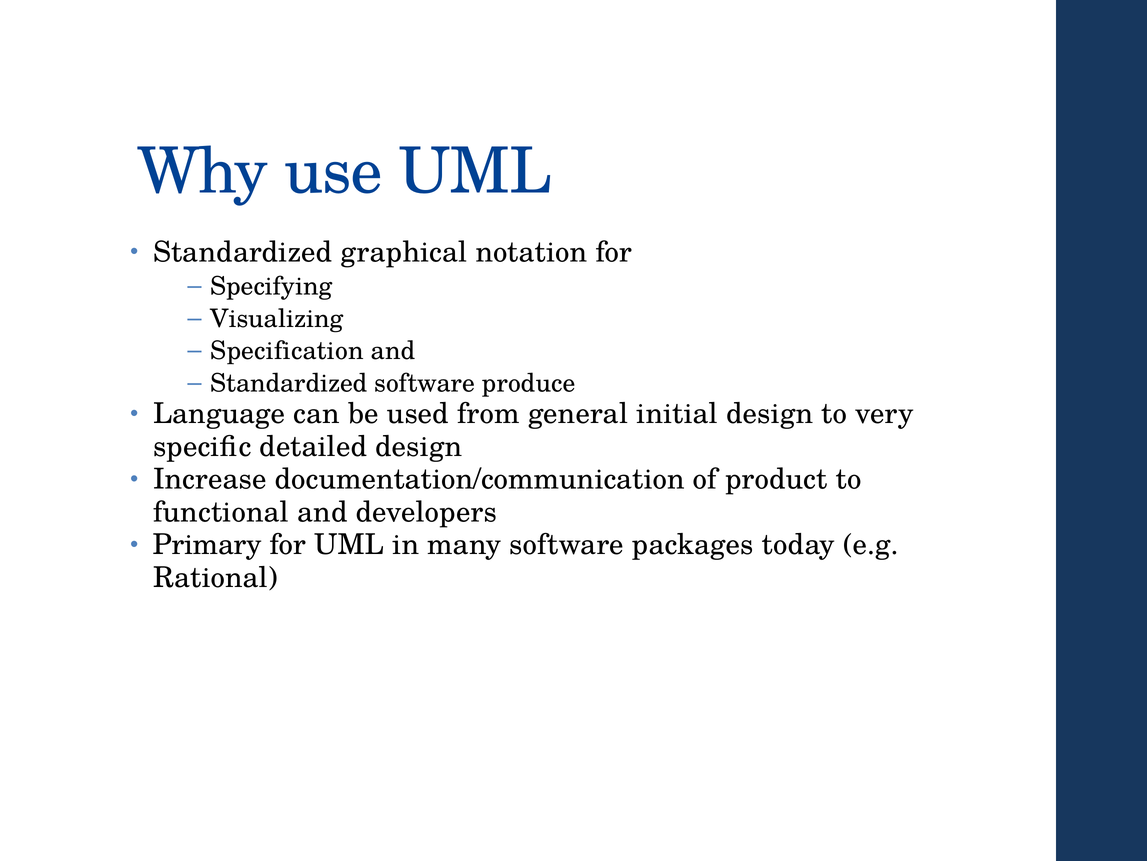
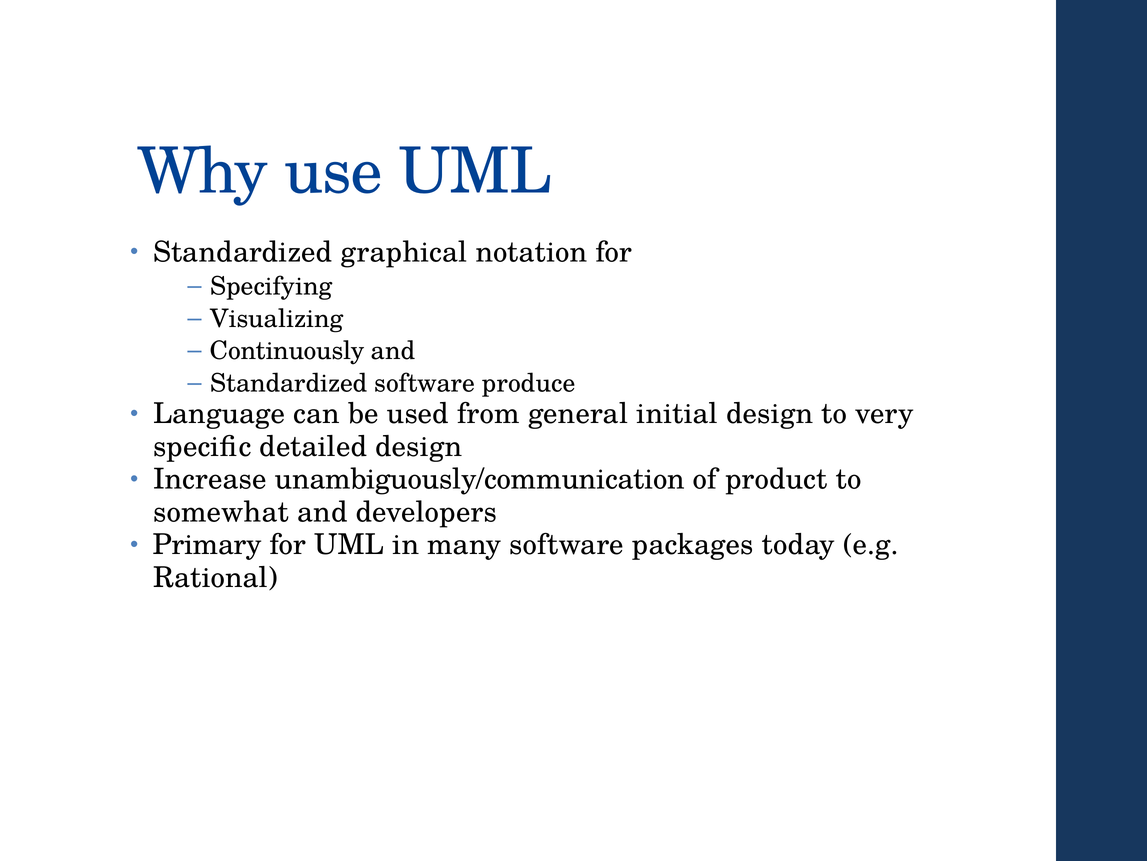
Specification: Specification -> Continuously
documentation/communication: documentation/communication -> unambiguously/communication
functional: functional -> somewhat
